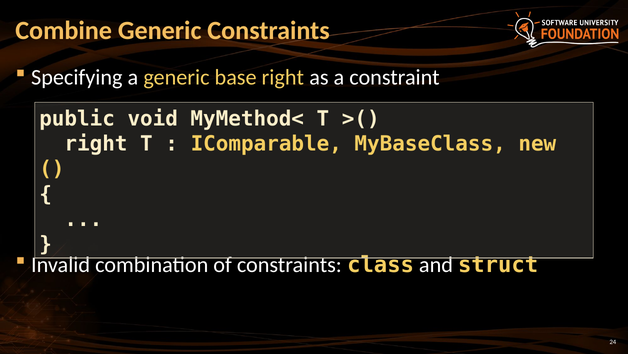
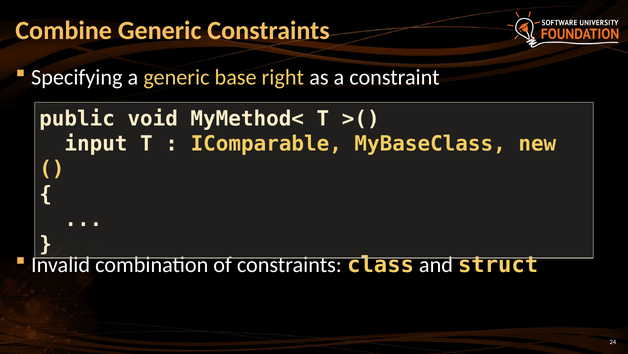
right at (96, 144): right -> input
